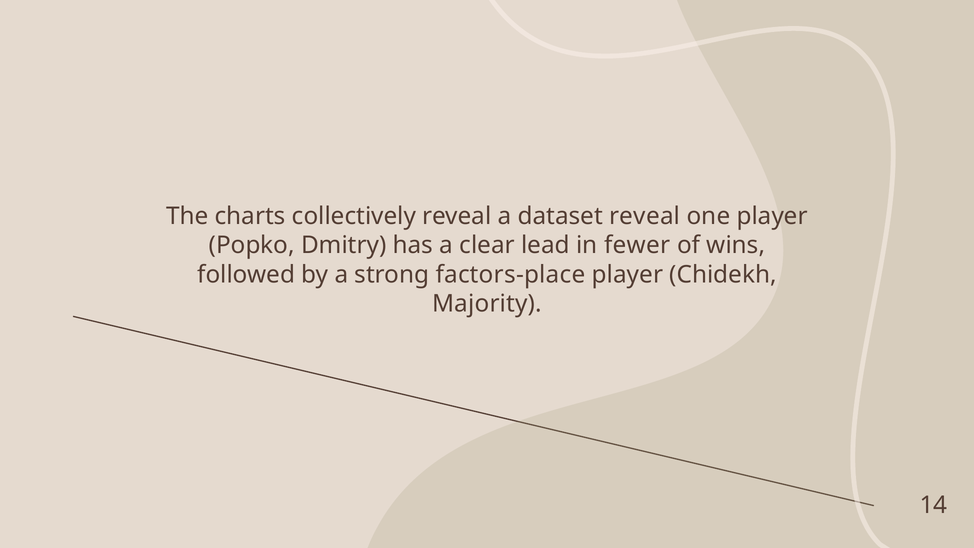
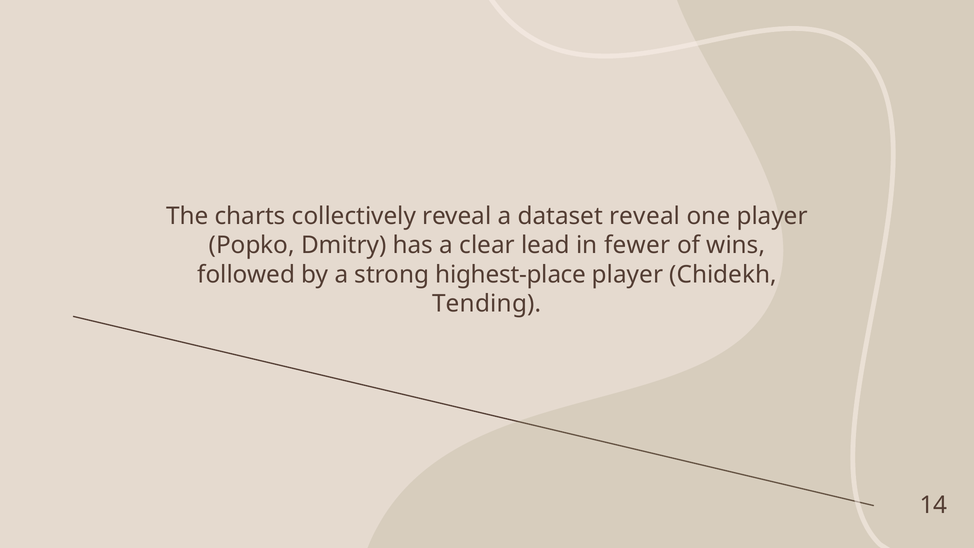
factors-place: factors-place -> highest-place
Majority: Majority -> Tending
